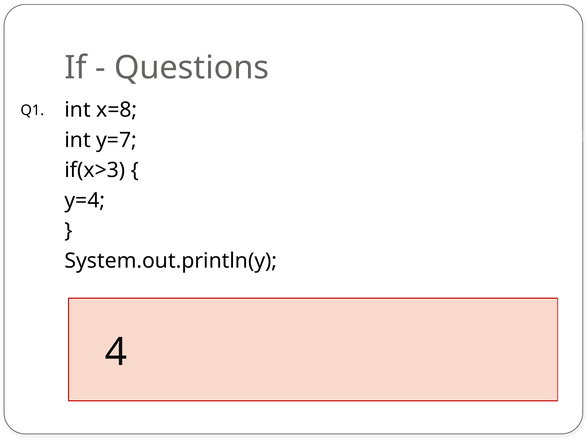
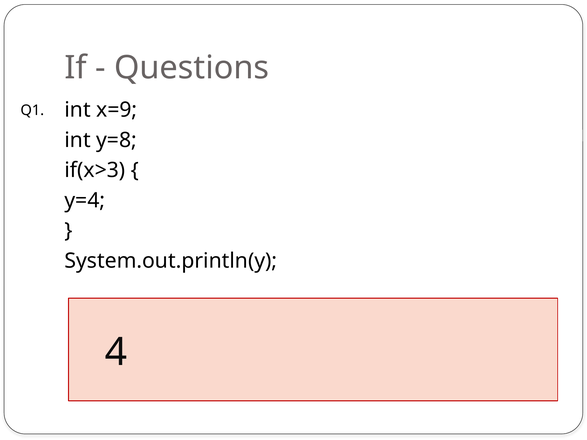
x=8: x=8 -> x=9
y=7: y=7 -> y=8
